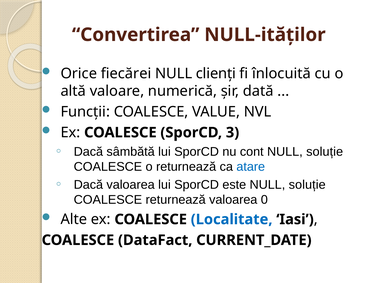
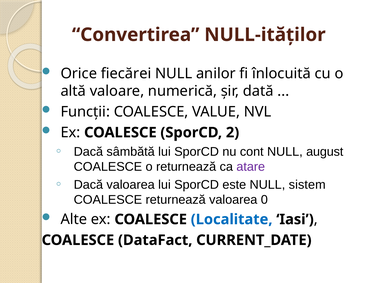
clienți: clienți -> anilor
3: 3 -> 2
soluție at (325, 151): soluție -> august
atare colour: blue -> purple
este NULL soluție: soluție -> sistem
